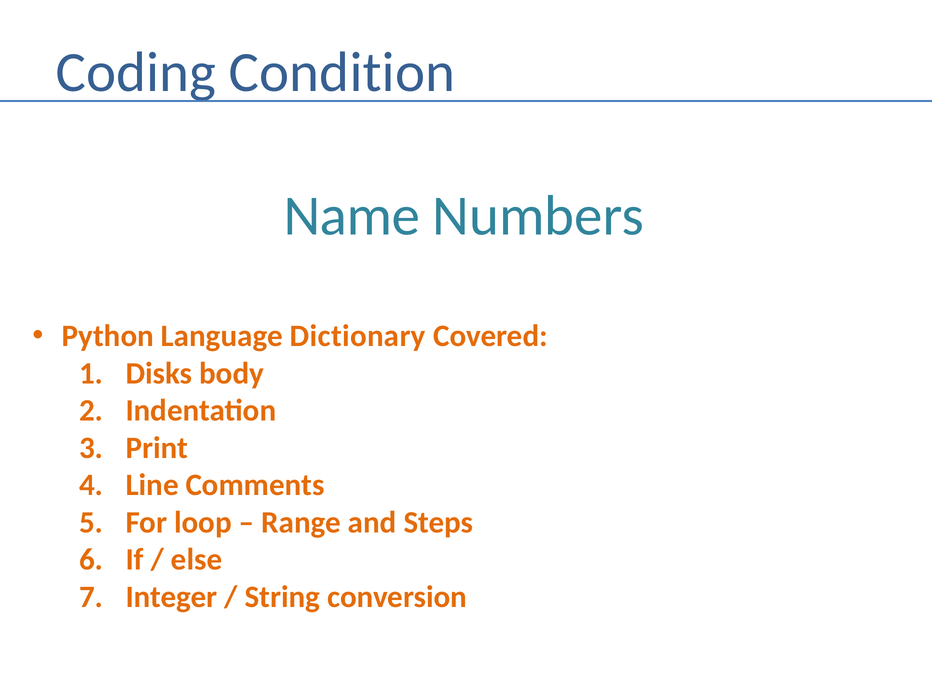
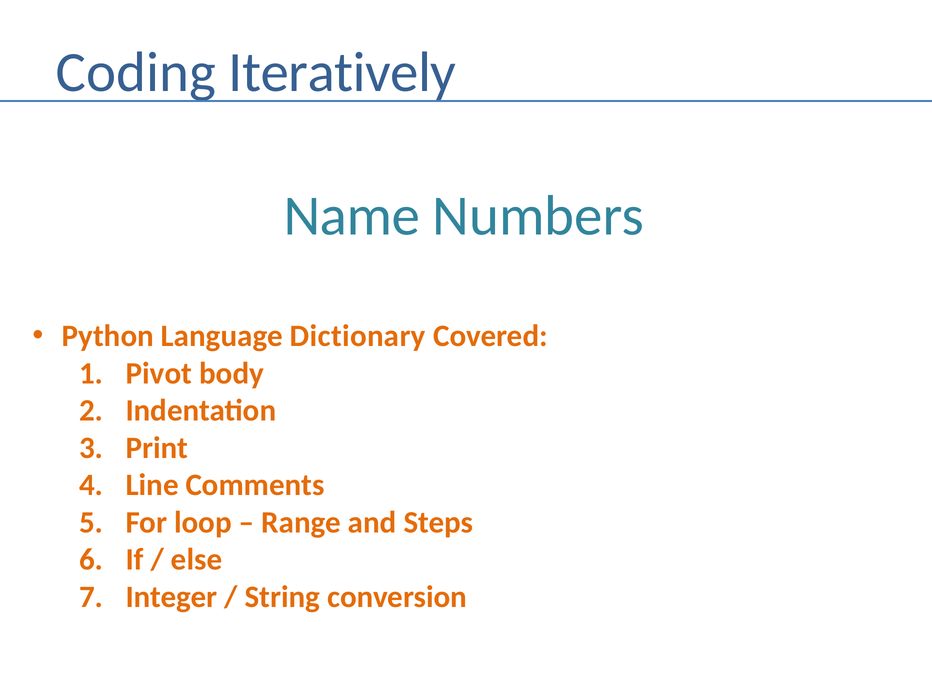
Condition: Condition -> Iteratively
Disks: Disks -> Pivot
